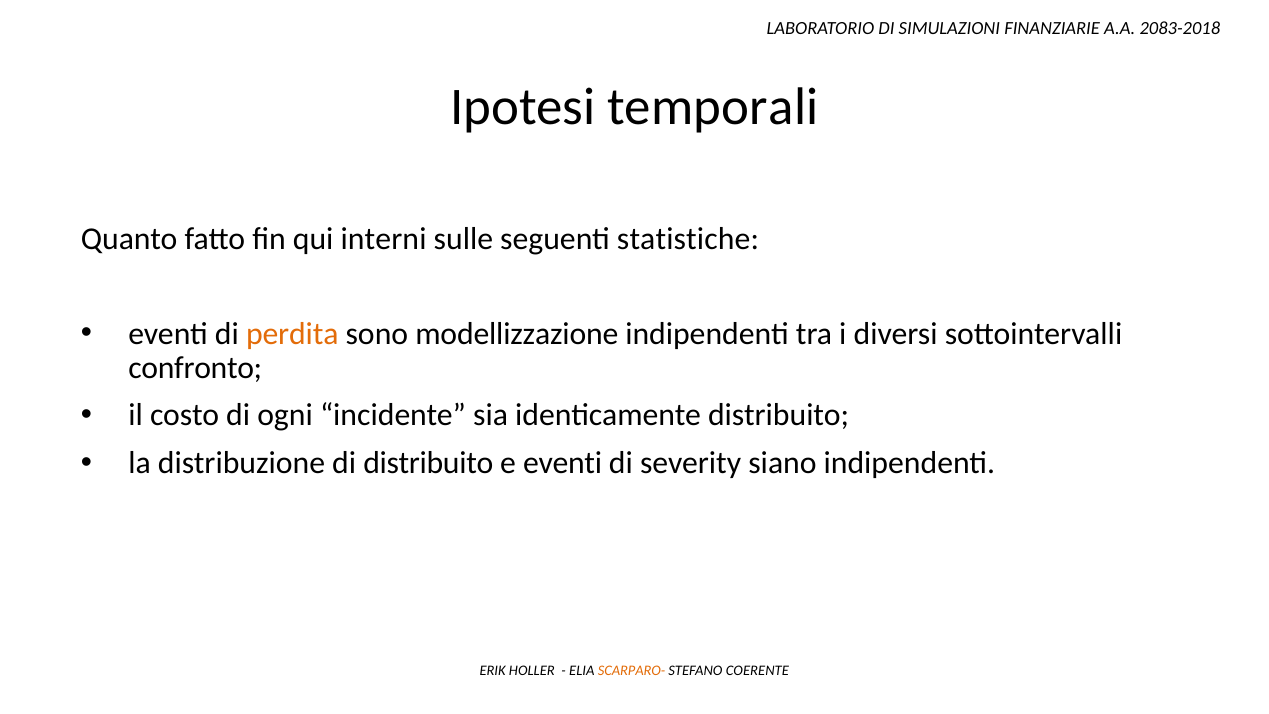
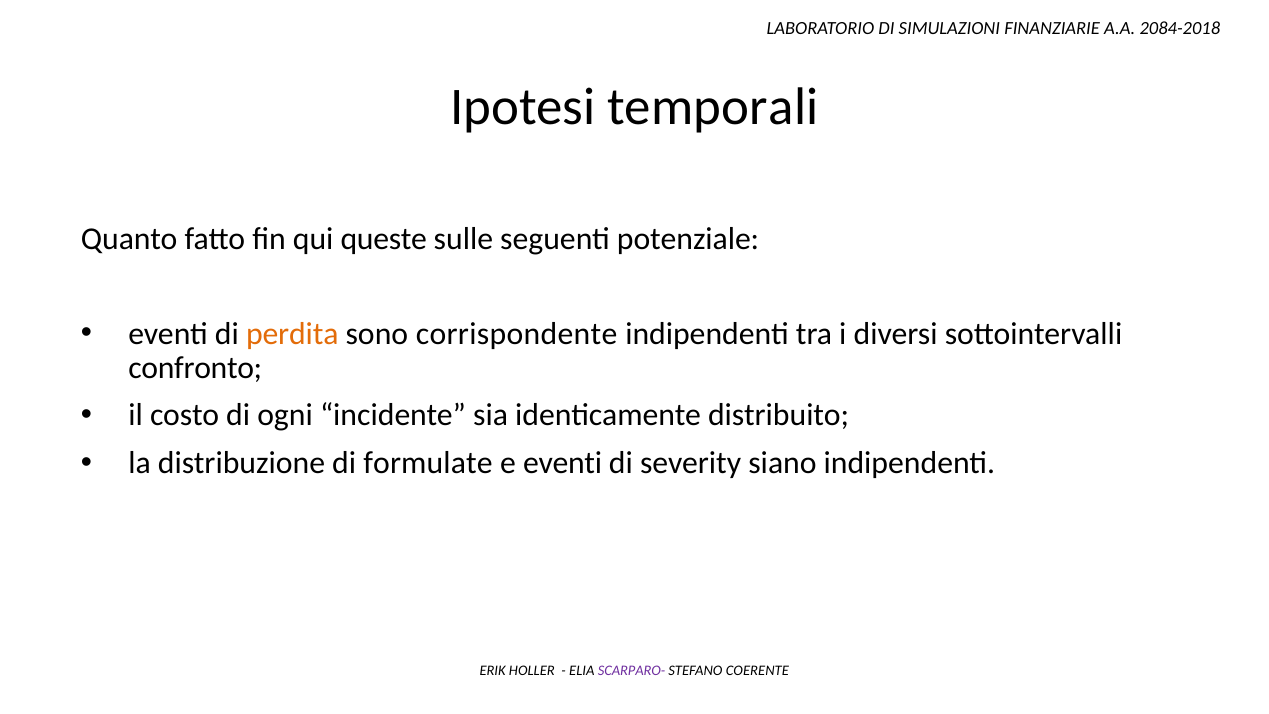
2083-2018: 2083-2018 -> 2084-2018
interni: interni -> queste
statistiche: statistiche -> potenziale
modellizzazione: modellizzazione -> corrispondente
di distribuito: distribuito -> formulate
SCARPARO- colour: orange -> purple
